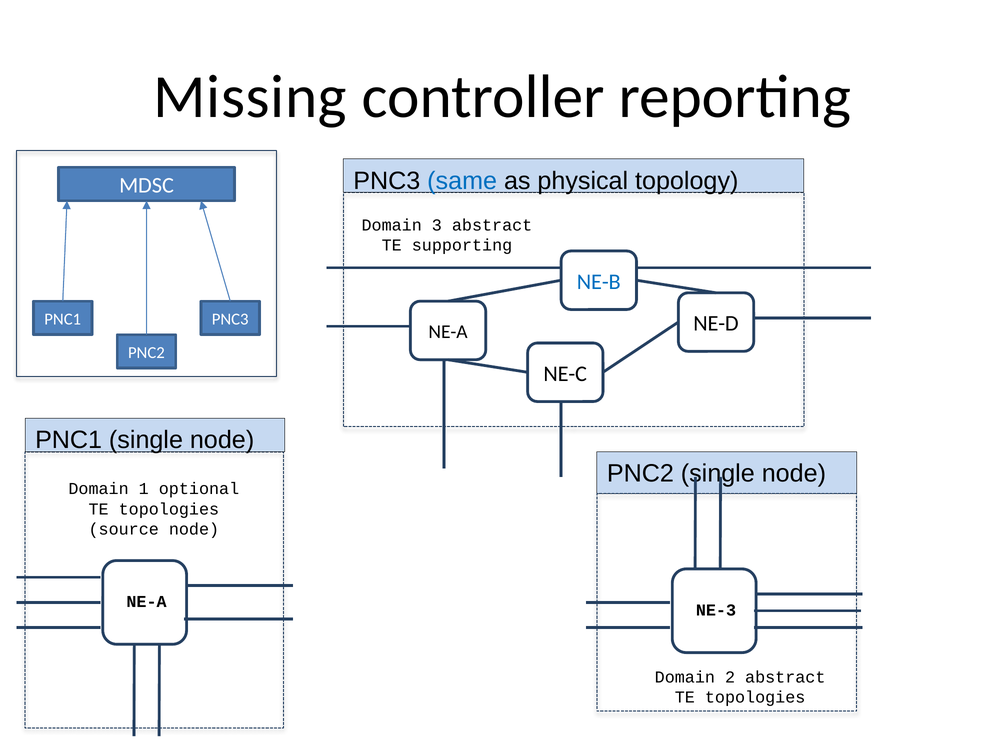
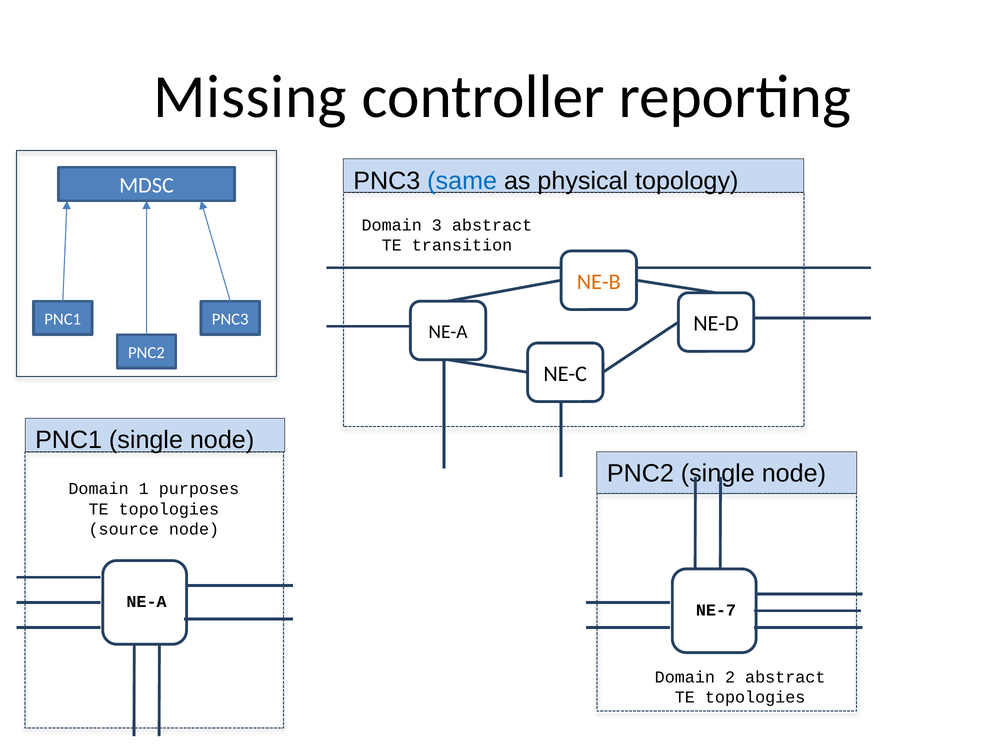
supporting: supporting -> transition
NE-B colour: blue -> orange
optional: optional -> purposes
NE-3: NE-3 -> NE-7
